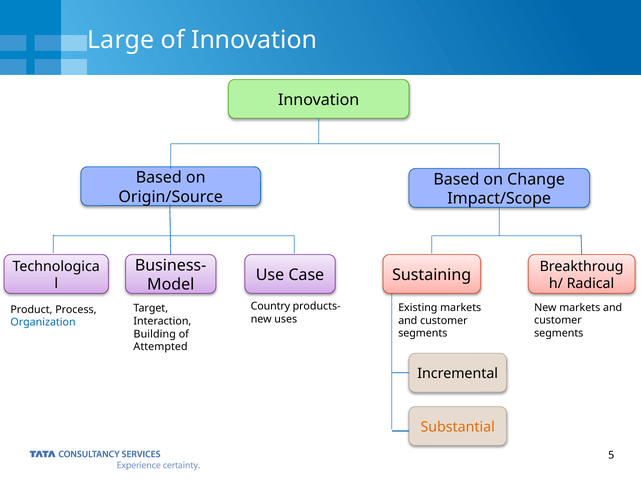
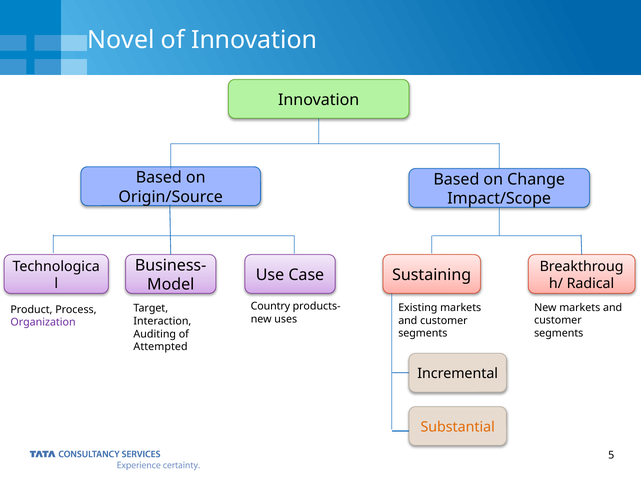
Large: Large -> Novel
Organization colour: blue -> purple
Building: Building -> Auditing
